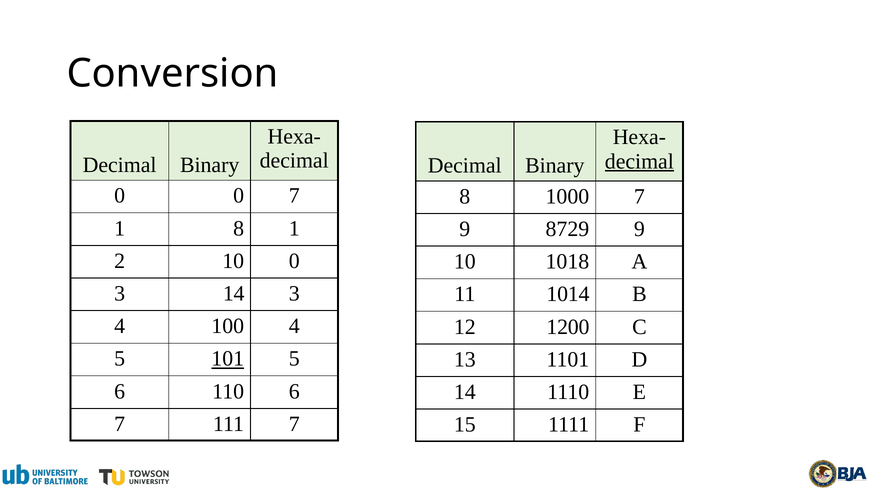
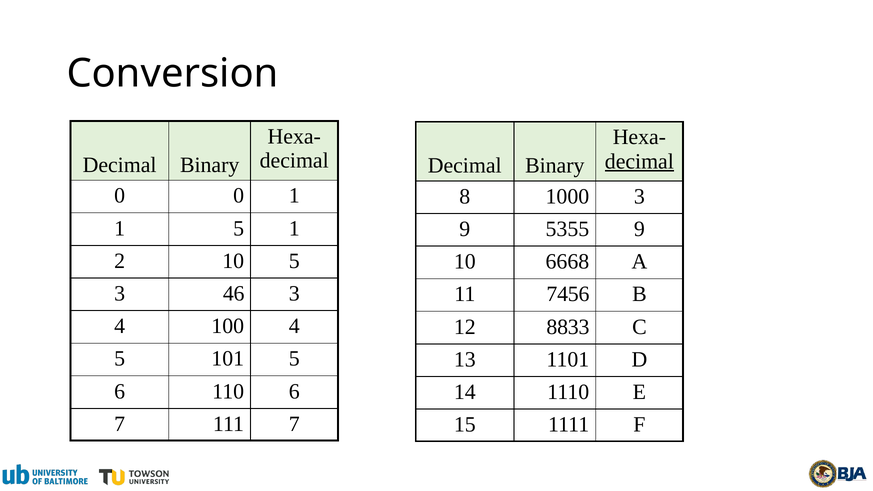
0 7: 7 -> 1
1000 7: 7 -> 3
1 8: 8 -> 5
8729: 8729 -> 5355
10 0: 0 -> 5
1018: 1018 -> 6668
3 14: 14 -> 46
1014: 1014 -> 7456
1200: 1200 -> 8833
101 underline: present -> none
